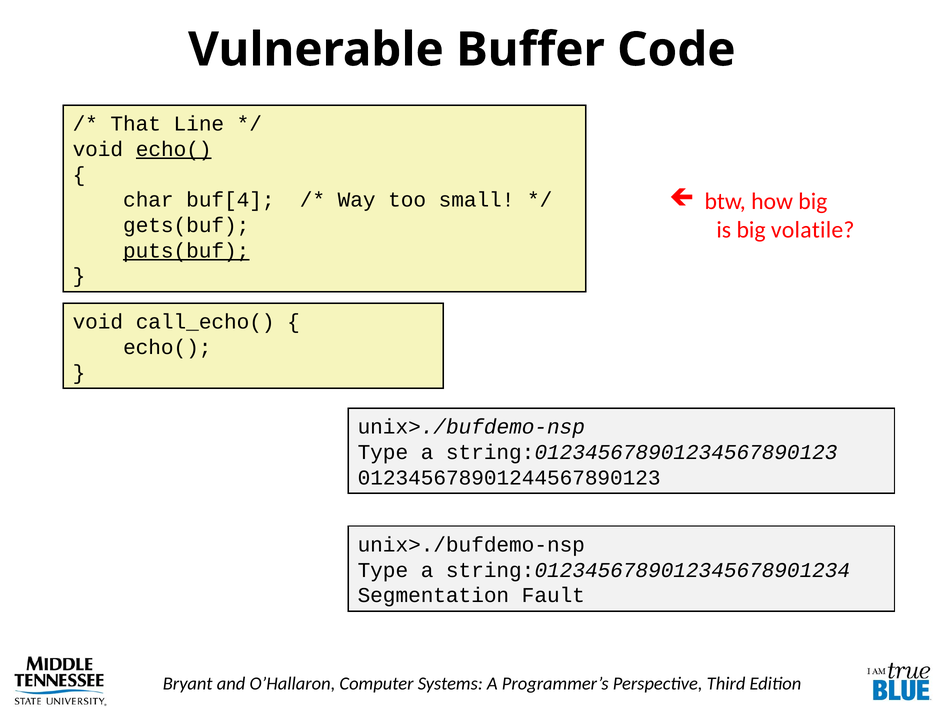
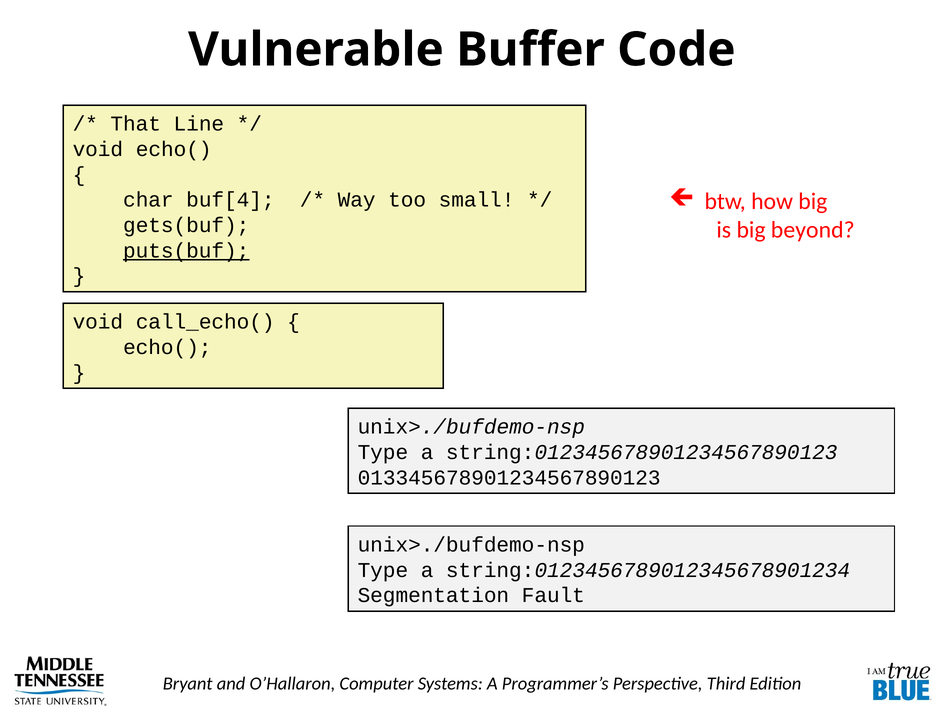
echo( at (174, 149) underline: present -> none
volatile: volatile -> beyond
012345678901244567890123: 012345678901244567890123 -> 013345678901234567890123
